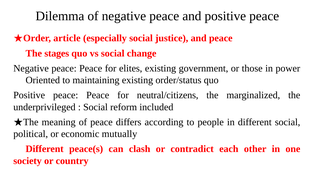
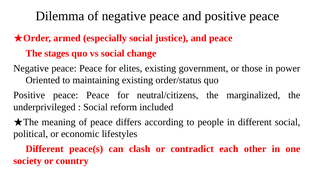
article: article -> armed
mutually: mutually -> lifestyles
